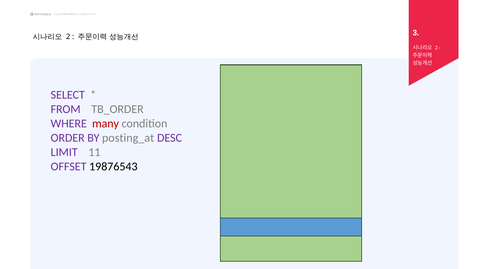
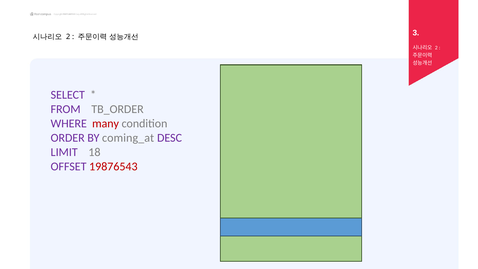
posting_at: posting_at -> coming_at
11: 11 -> 18
19876543 colour: black -> red
